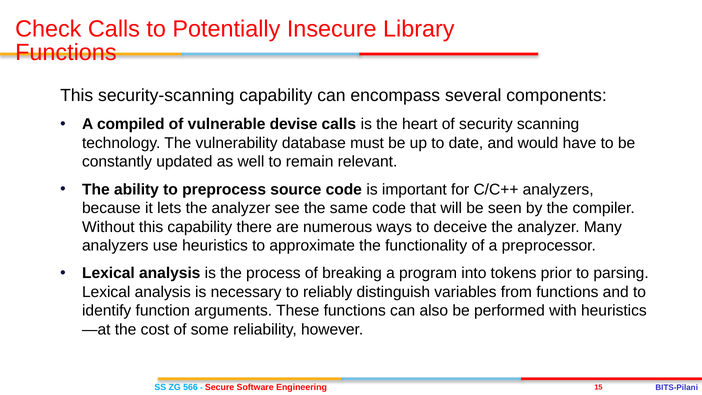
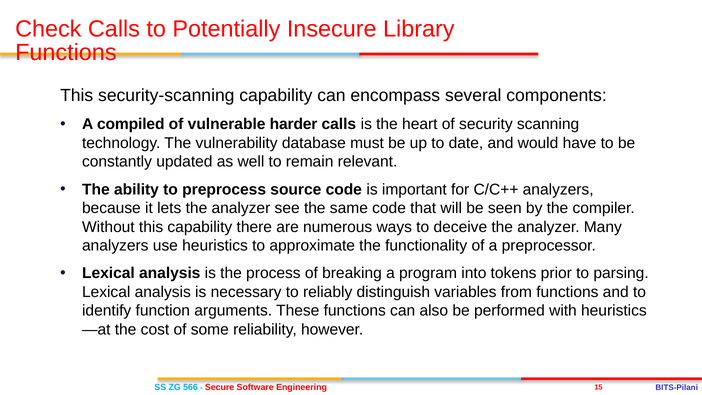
devise: devise -> harder
